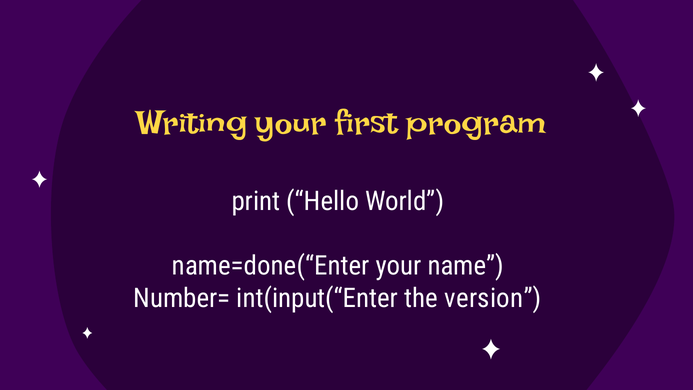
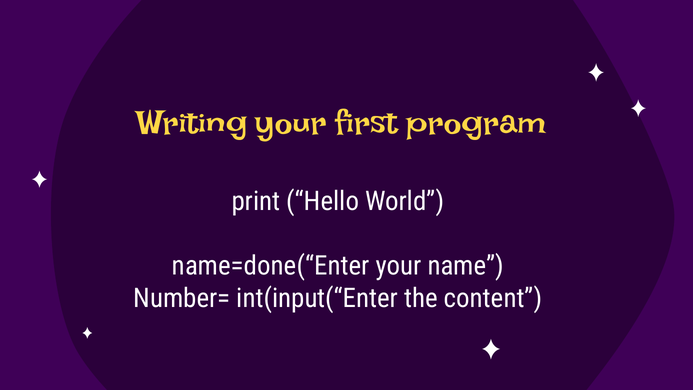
version: version -> content
